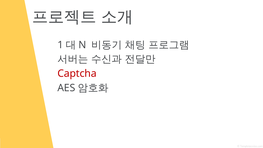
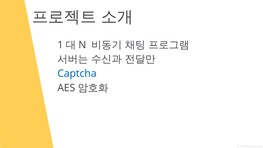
Captcha colour: red -> blue
